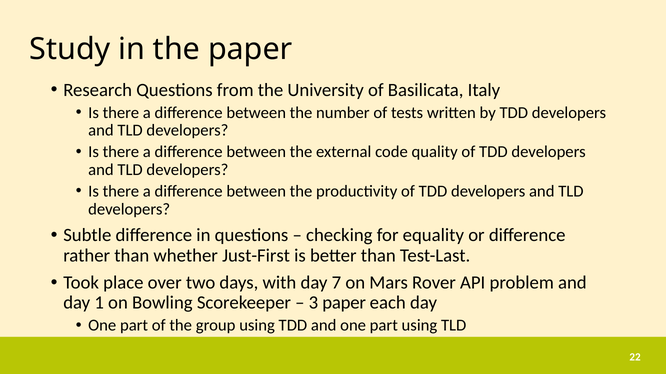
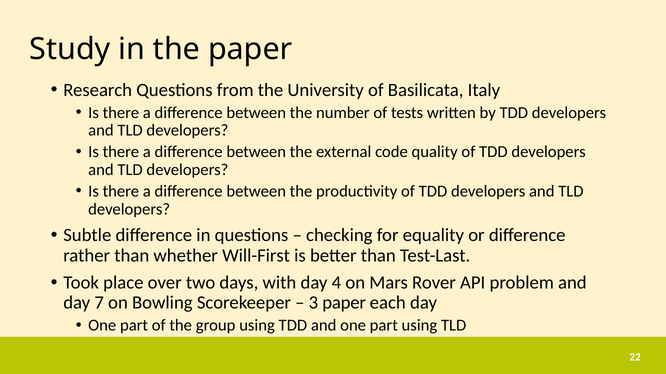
Just-First: Just-First -> Will-First
7: 7 -> 4
1: 1 -> 7
